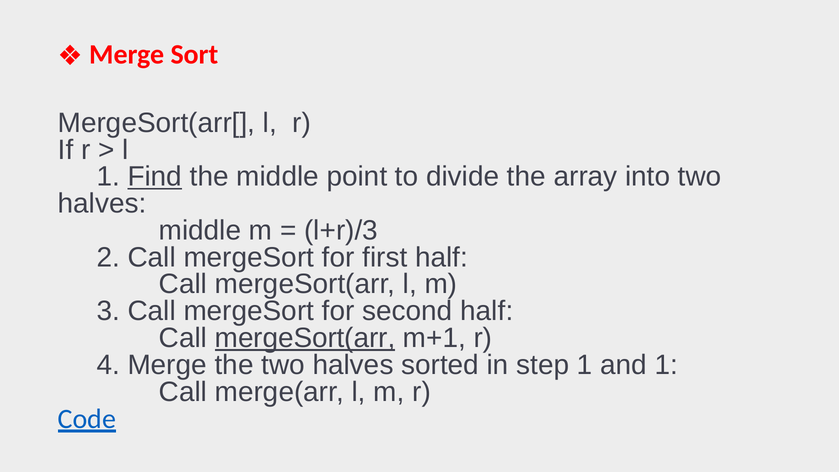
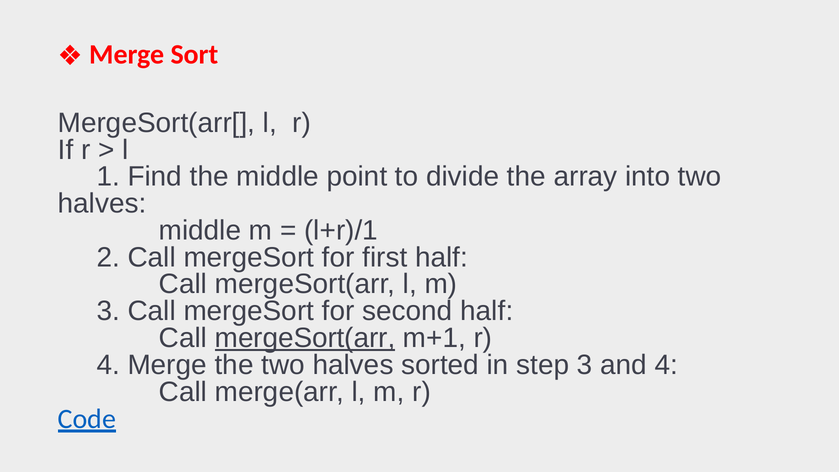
Find underline: present -> none
l+r)/3: l+r)/3 -> l+r)/1
step 1: 1 -> 3
and 1: 1 -> 4
